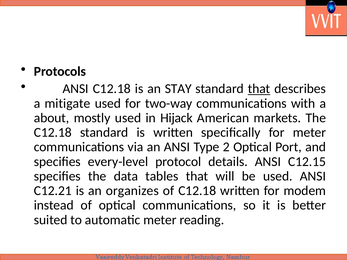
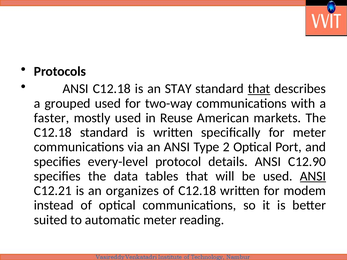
mitigate: mitigate -> grouped
about: about -> faster
Hijack: Hijack -> Reuse
C12.15: C12.15 -> C12.90
ANSI at (313, 176) underline: none -> present
